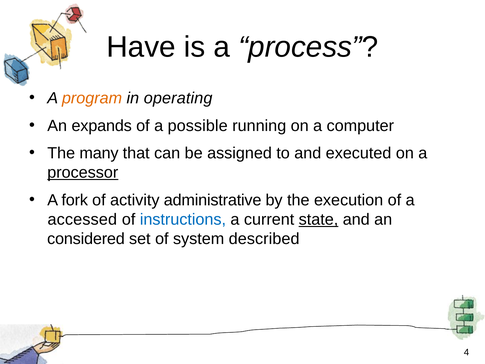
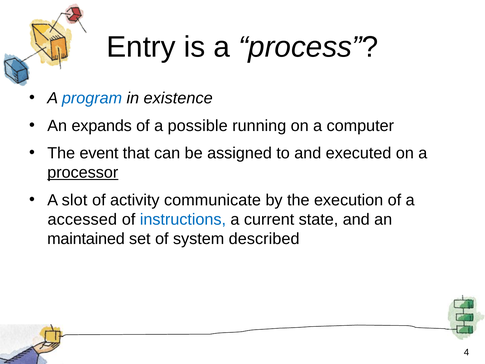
Have: Have -> Entry
program colour: orange -> blue
operating: operating -> existence
many: many -> event
fork: fork -> slot
administrative: administrative -> communicate
state underline: present -> none
considered: considered -> maintained
